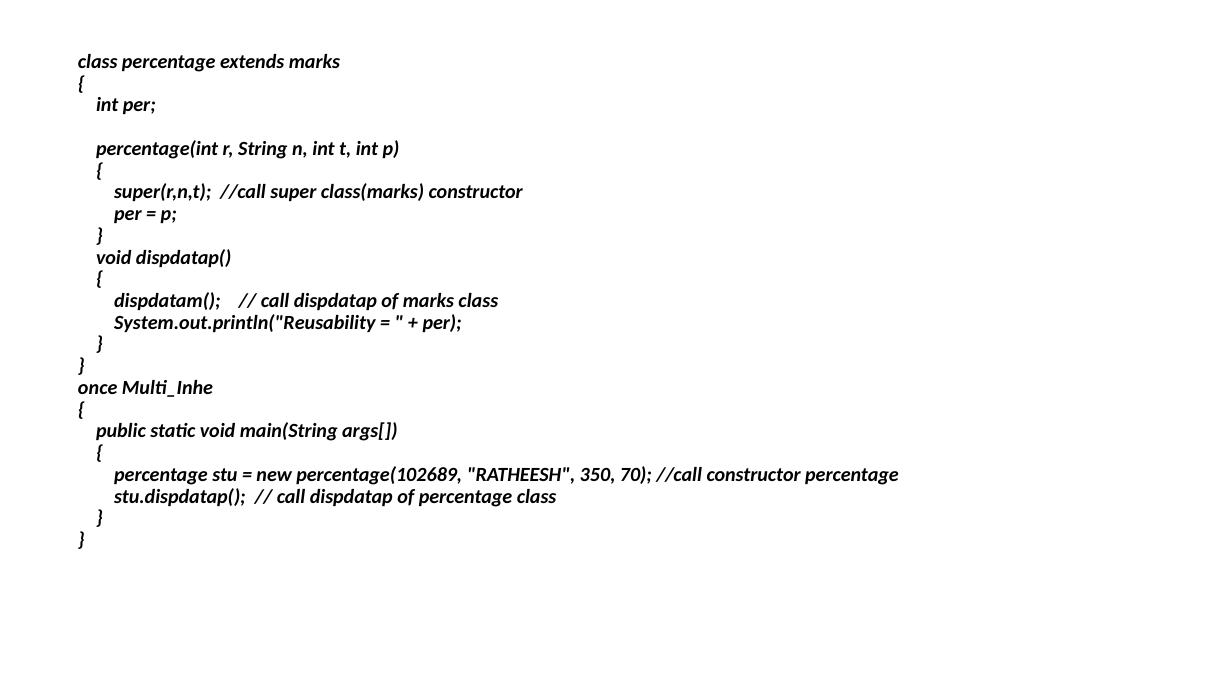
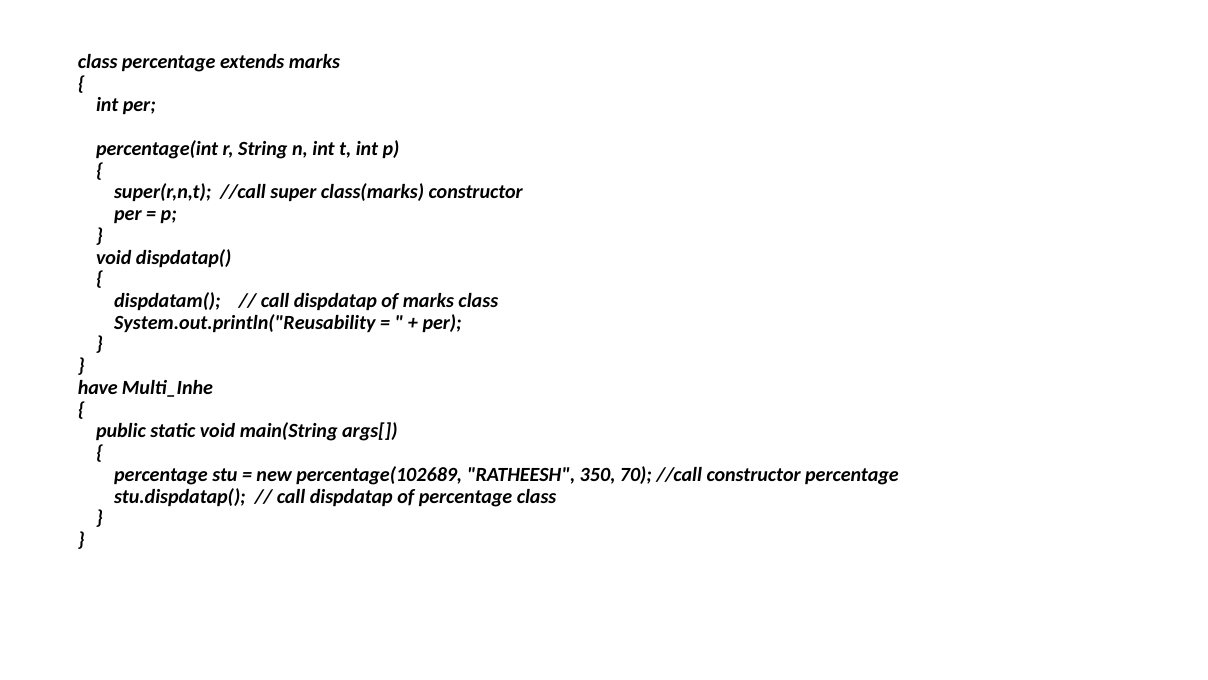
once: once -> have
